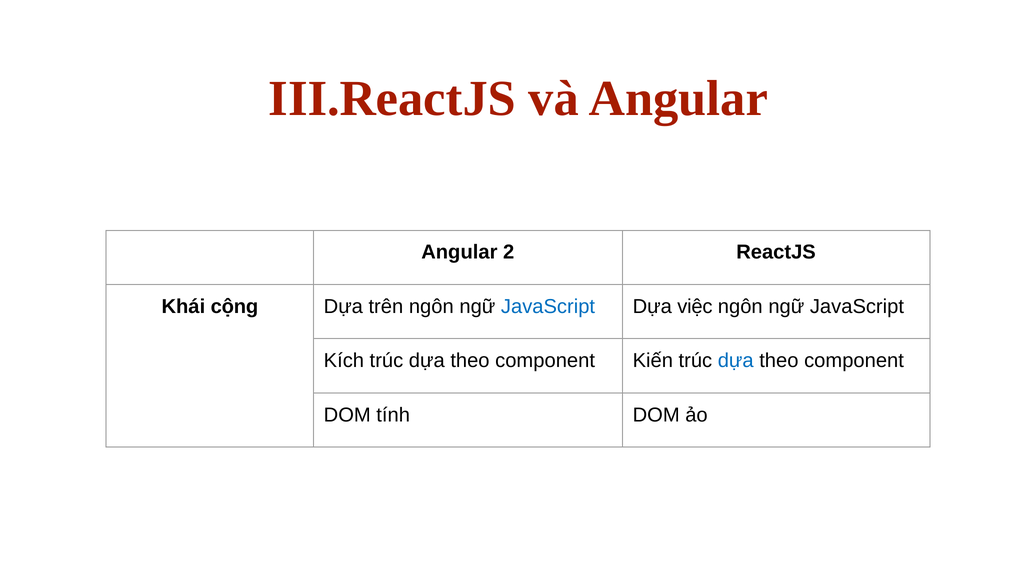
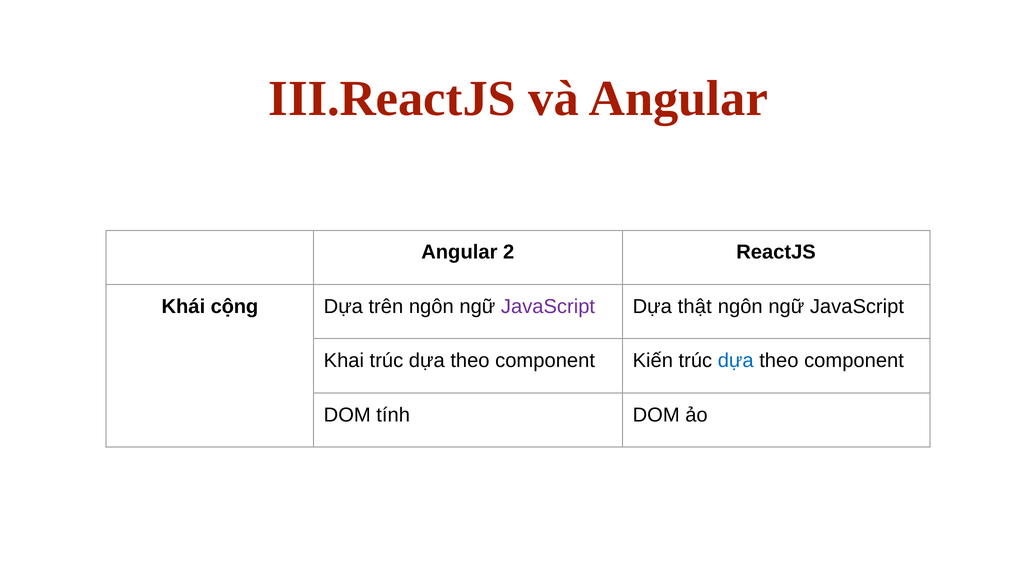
JavaScript at (548, 306) colour: blue -> purple
việc: việc -> thật
Kích: Kích -> Khai
